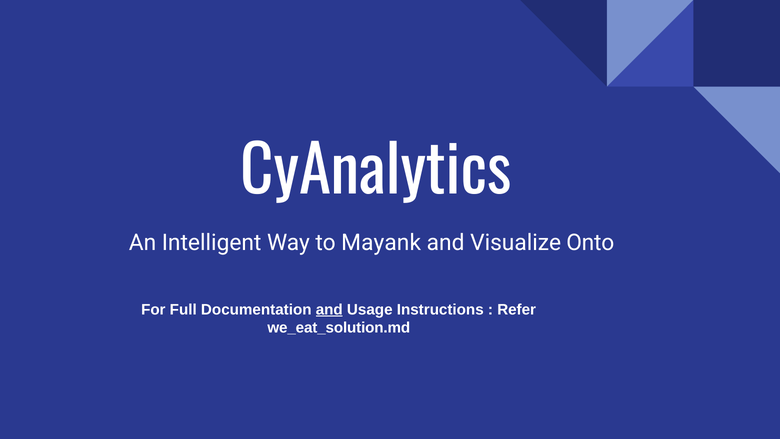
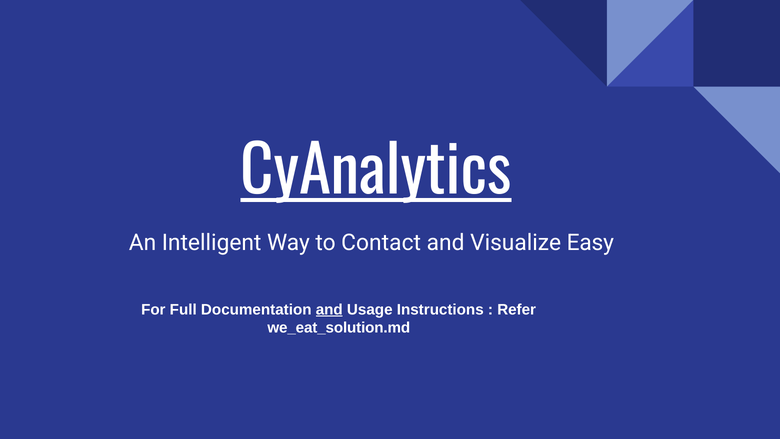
CyAnalytics underline: none -> present
Mayank: Mayank -> Contact
Onto: Onto -> Easy
